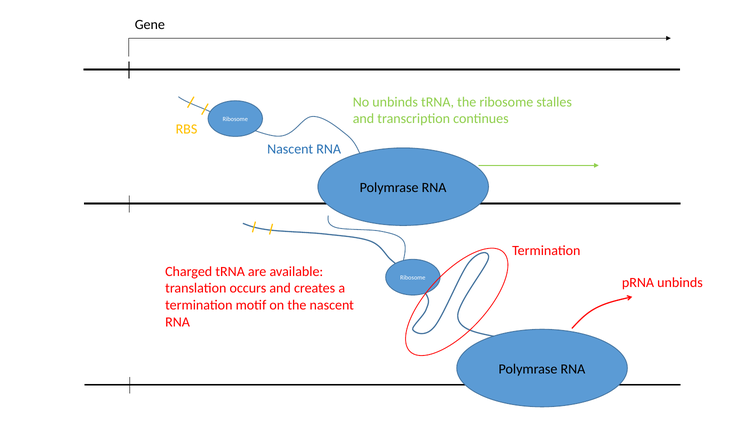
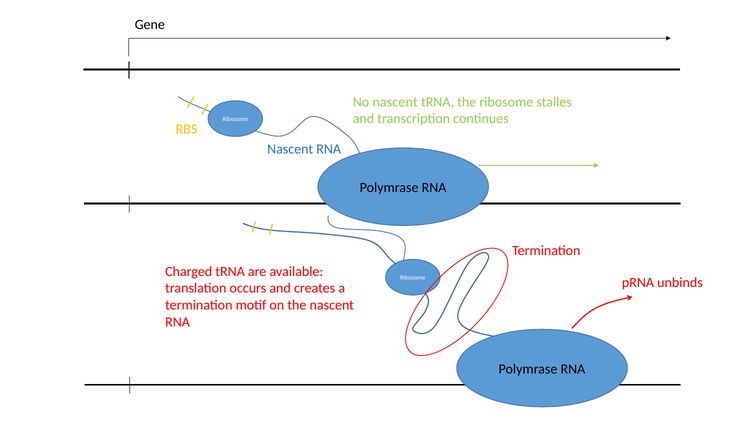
No unbinds: unbinds -> nascent
